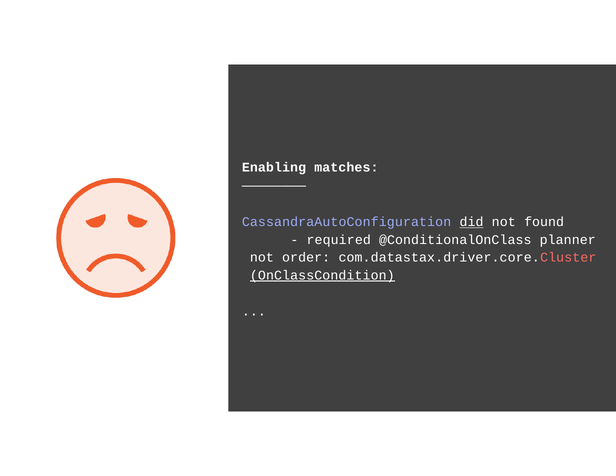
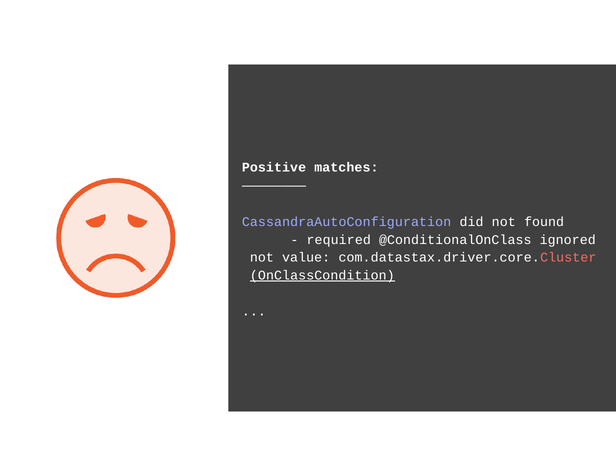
Enabling: Enabling -> Positive
did underline: present -> none
planner: planner -> ignored
order: order -> value
